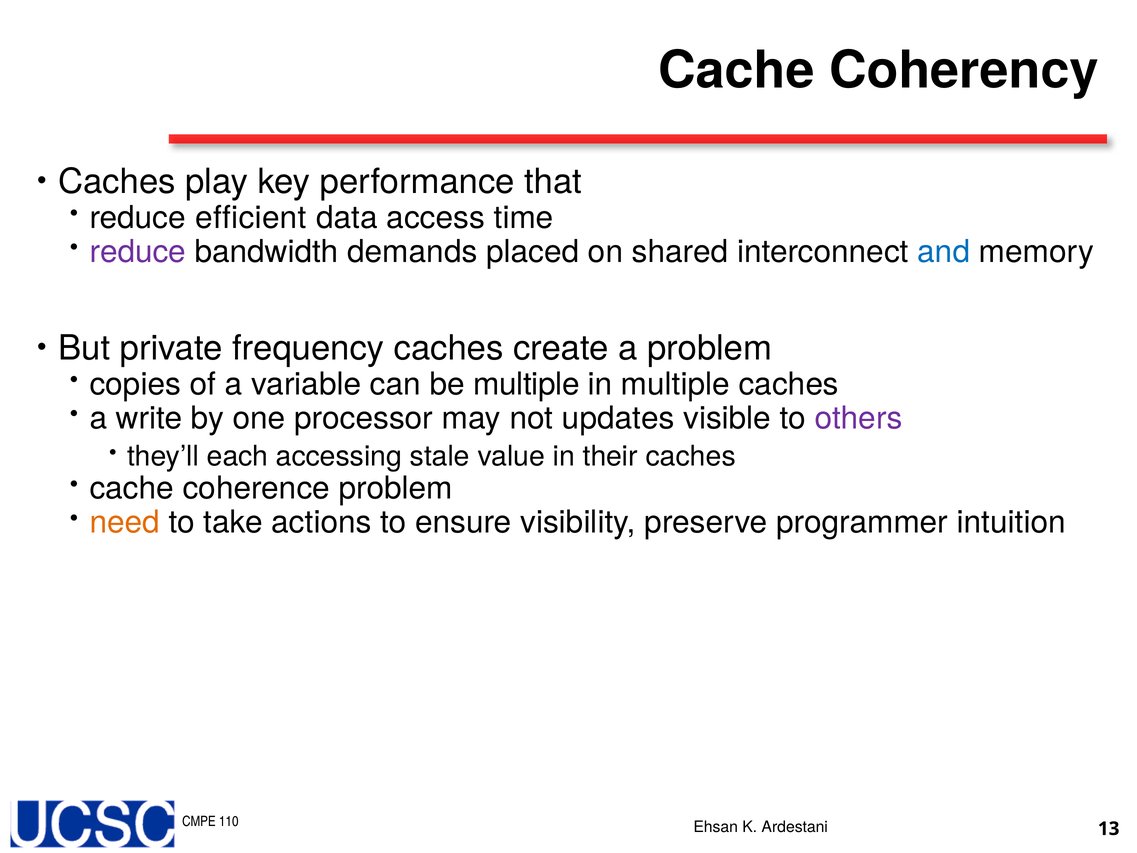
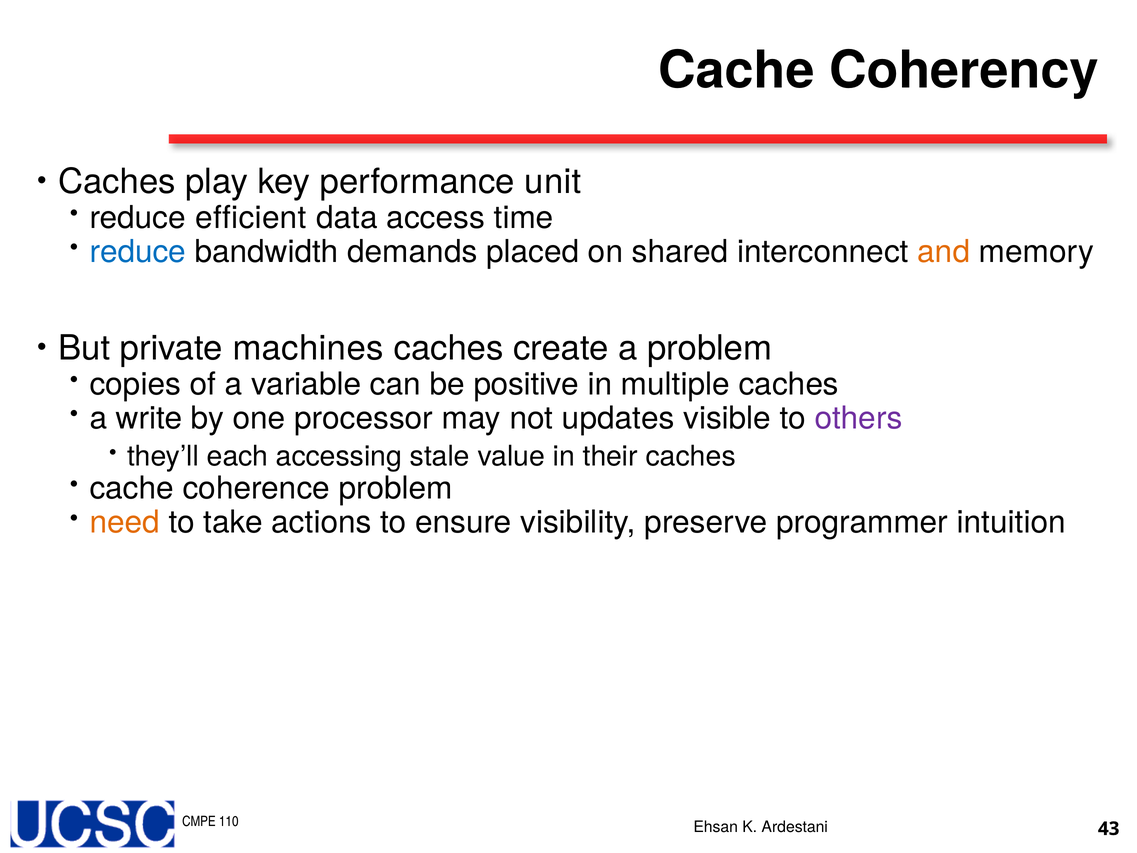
that: that -> unit
reduce at (138, 252) colour: purple -> blue
and colour: blue -> orange
frequency: frequency -> machines
be multiple: multiple -> positive
13: 13 -> 43
